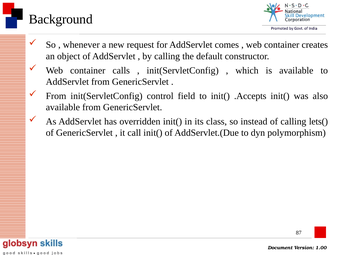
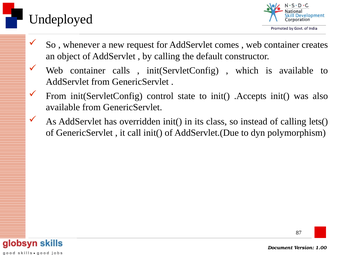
Background: Background -> Undeployed
field: field -> state
